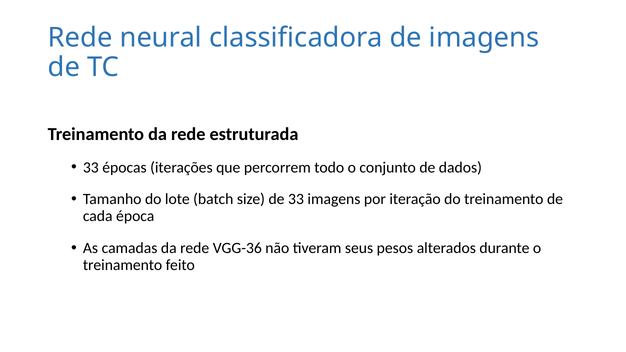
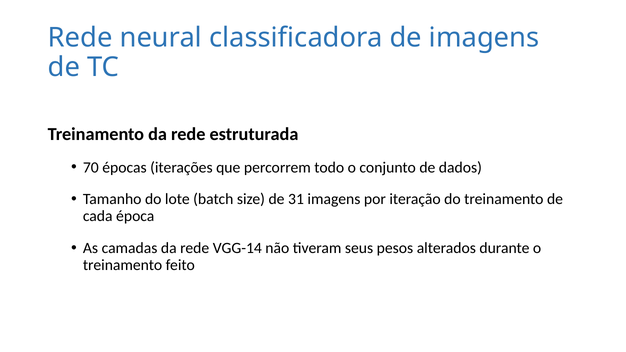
33 at (91, 167): 33 -> 70
de 33: 33 -> 31
VGG-36: VGG-36 -> VGG-14
